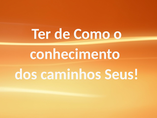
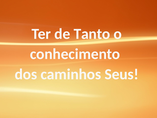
Como: Como -> Tanto
